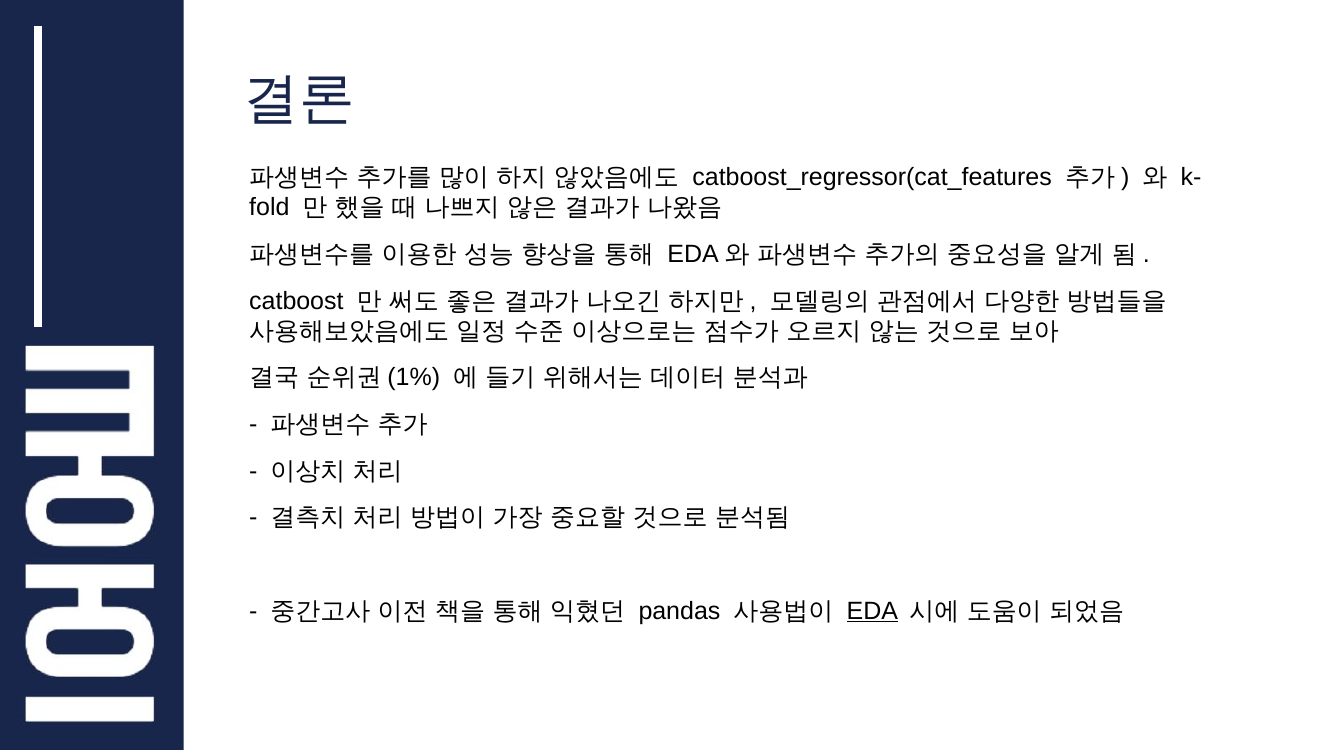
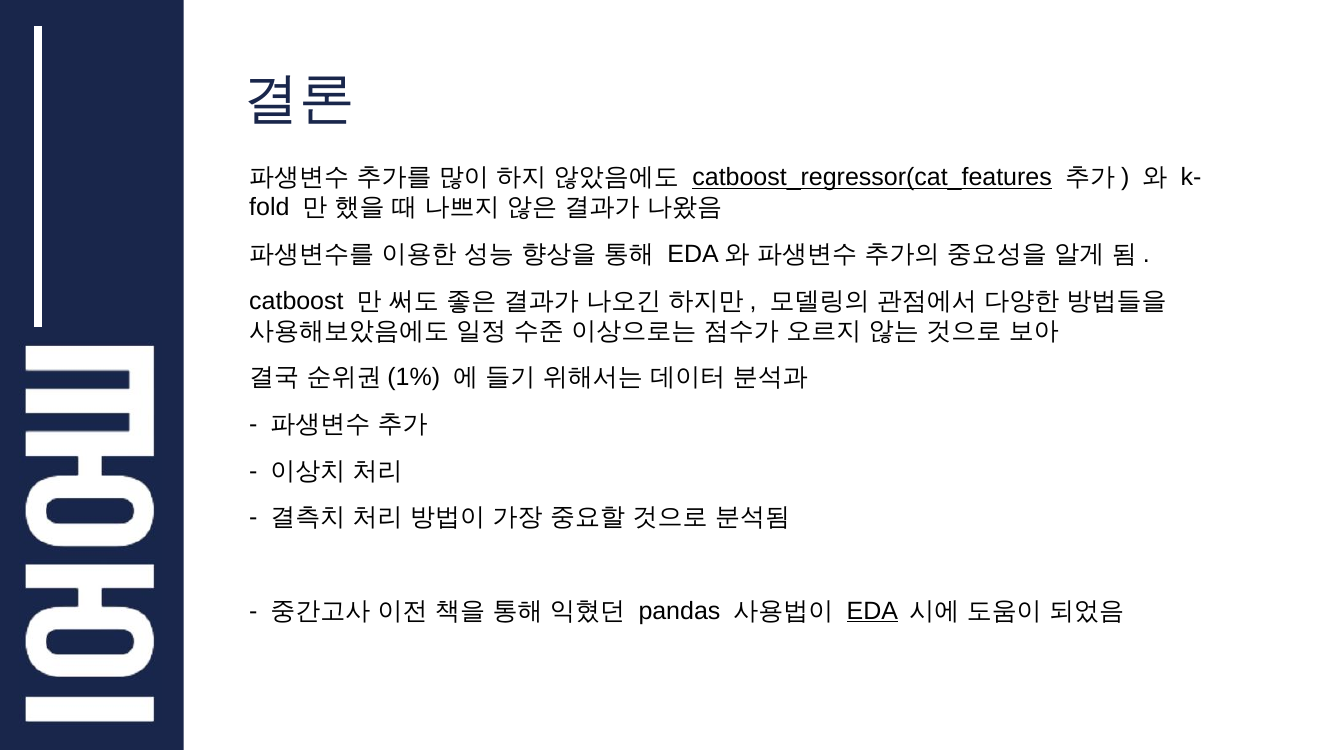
catboost_regressor(cat_features underline: none -> present
